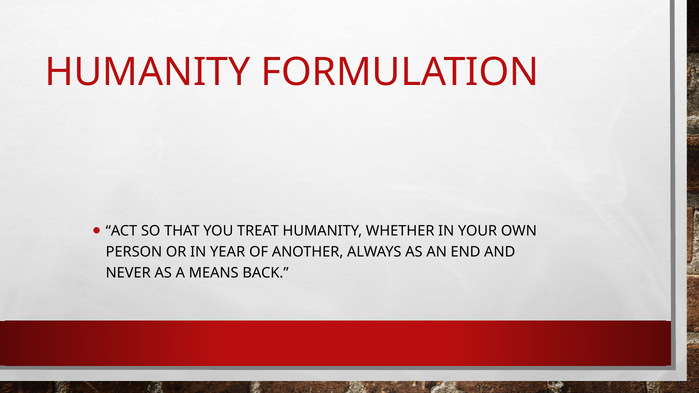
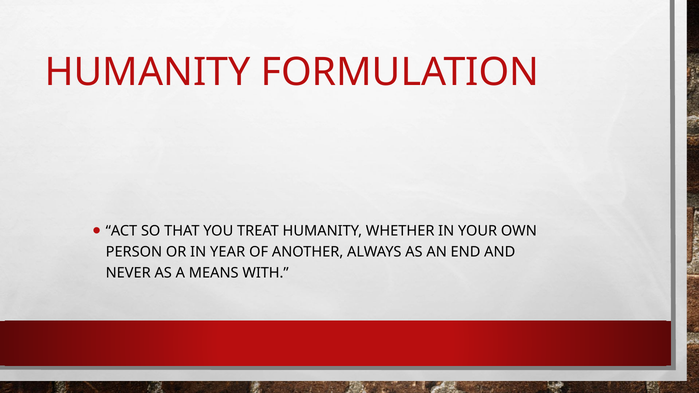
BACK: BACK -> WITH
